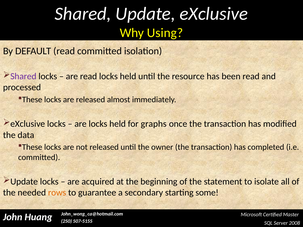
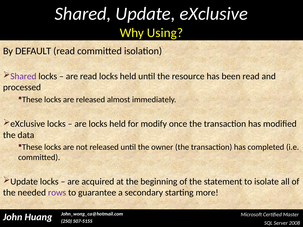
graphs: graphs -> modify
rows colour: orange -> purple
some: some -> more
